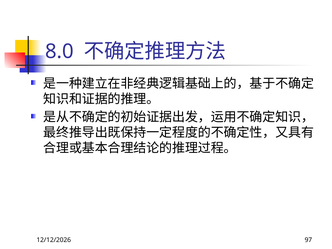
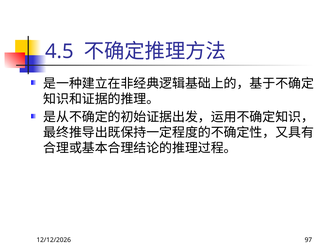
8.0: 8.0 -> 4.5
